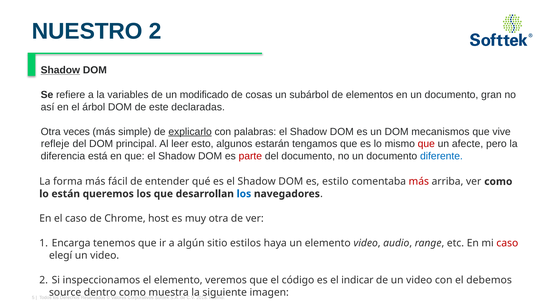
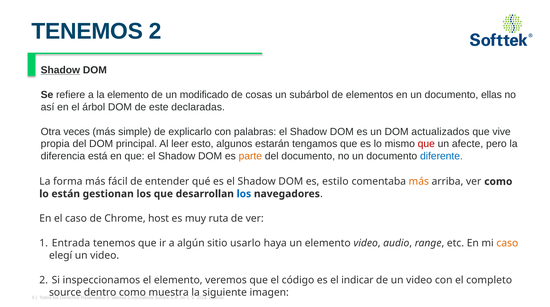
NUESTRO at (87, 31): NUESTRO -> TENEMOS
la variables: variables -> elemento
gran: gran -> ellas
explicarlo underline: present -> none
mecanismos: mecanismos -> actualizados
refleje: refleje -> propia
parte colour: red -> orange
más at (419, 182) colour: red -> orange
queremos: queremos -> gestionan
muy otra: otra -> ruta
Encarga: Encarga -> Entrada
estilos: estilos -> usarlo
caso at (507, 243) colour: red -> orange
debemos: debemos -> completo
